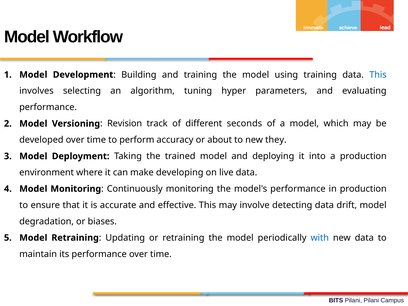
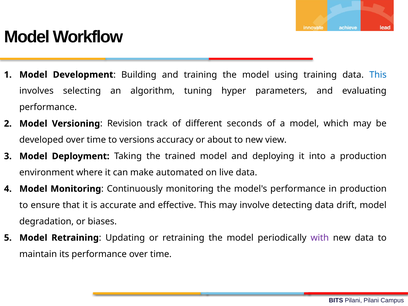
perform: perform -> versions
they: they -> view
developing: developing -> automated
with colour: blue -> purple
